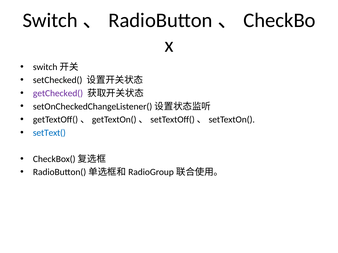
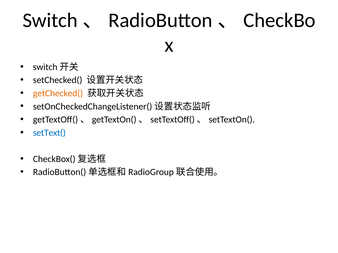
getChecked( colour: purple -> orange
